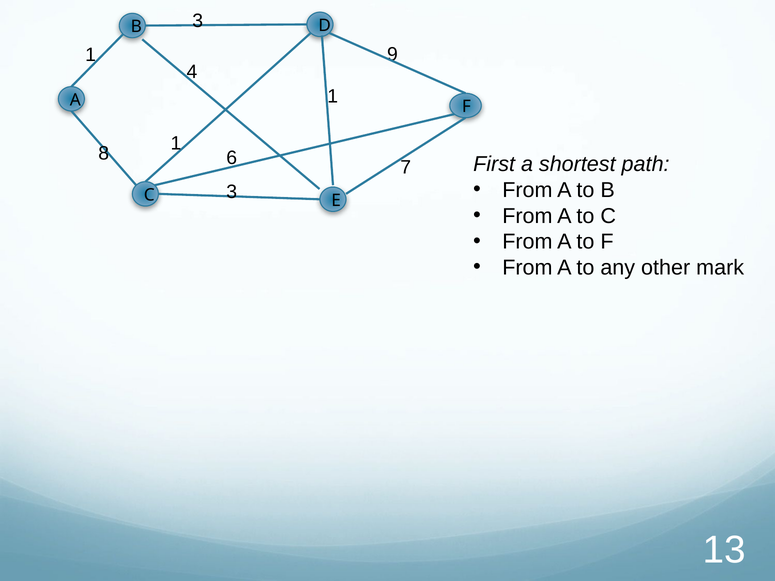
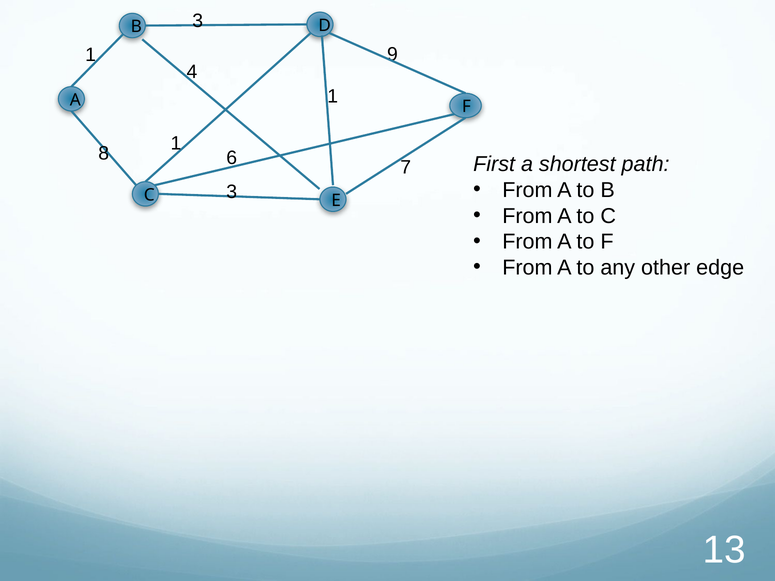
mark: mark -> edge
